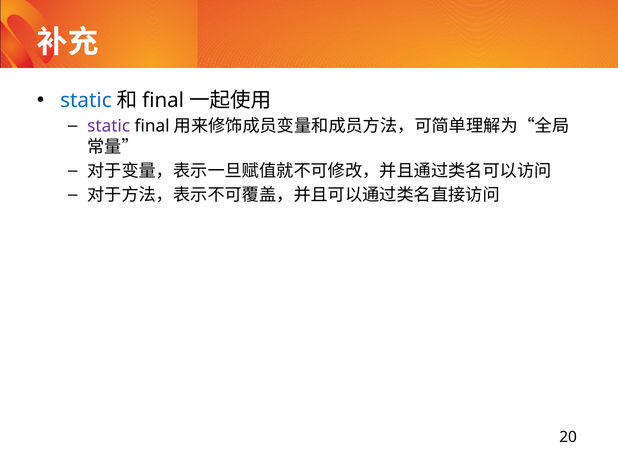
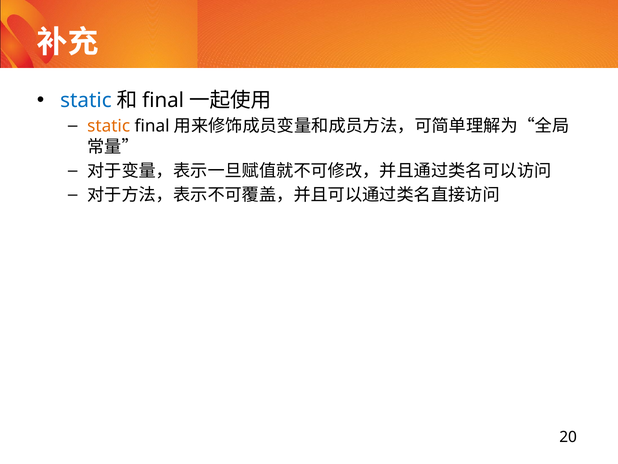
static at (109, 126) colour: purple -> orange
